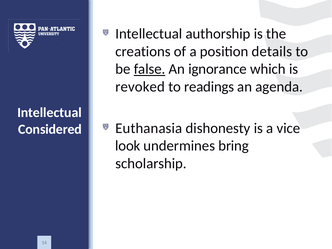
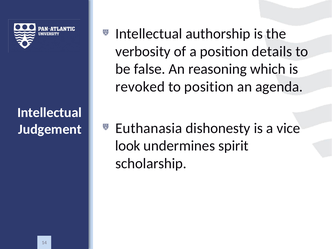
creations: creations -> verbosity
false underline: present -> none
ignorance: ignorance -> reasoning
to readings: readings -> position
Considered: Considered -> Judgement
bring: bring -> spirit
